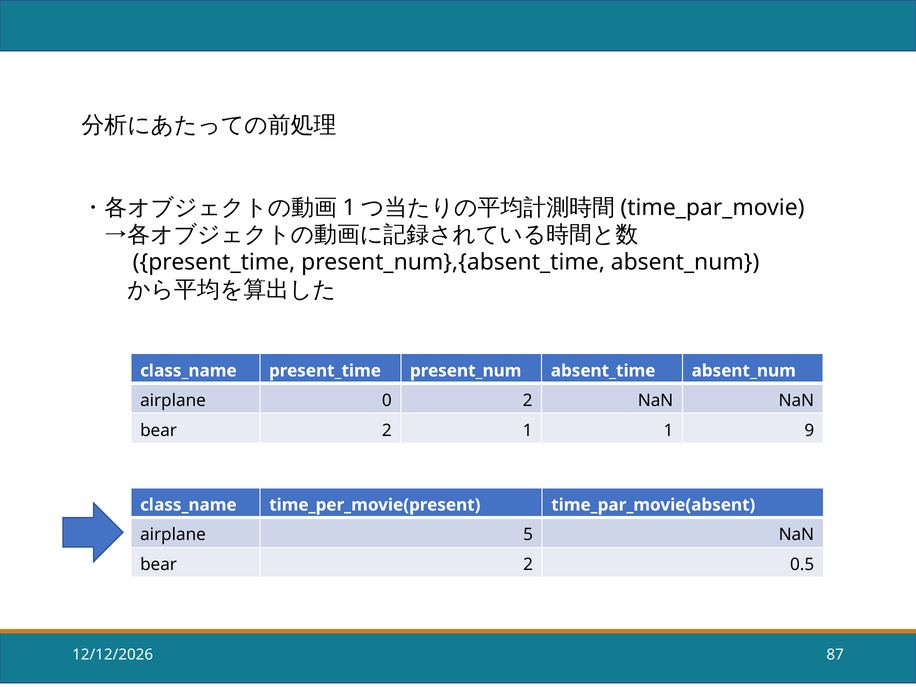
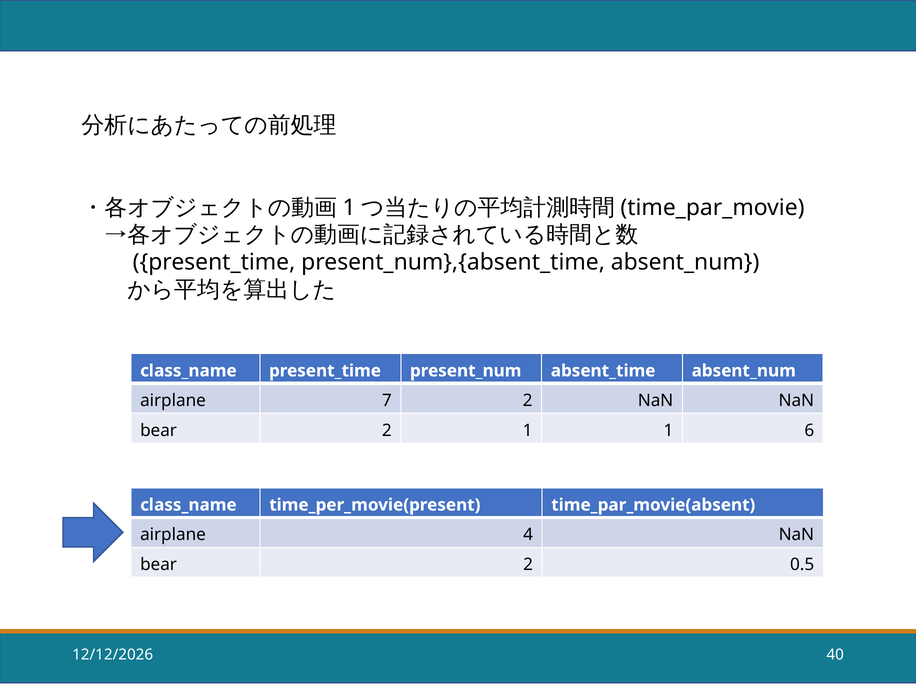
0: 0 -> 7
9: 9 -> 6
5: 5 -> 4
87: 87 -> 40
